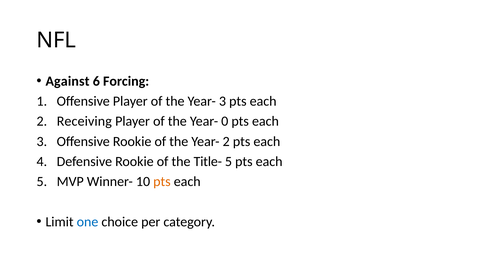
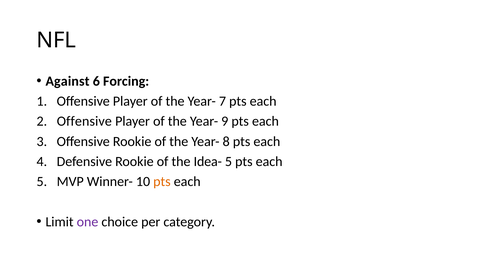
Year- 3: 3 -> 7
Receiving at (84, 121): Receiving -> Offensive
0: 0 -> 9
Year- 2: 2 -> 8
Title-: Title- -> Idea-
one colour: blue -> purple
